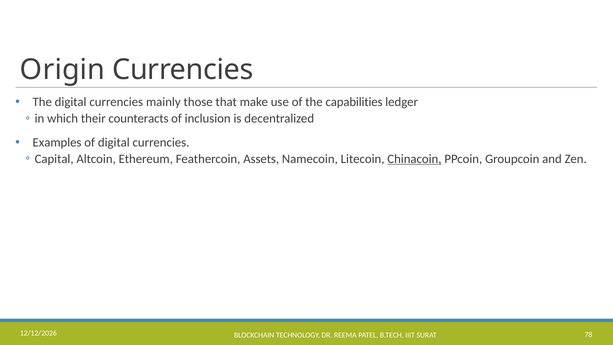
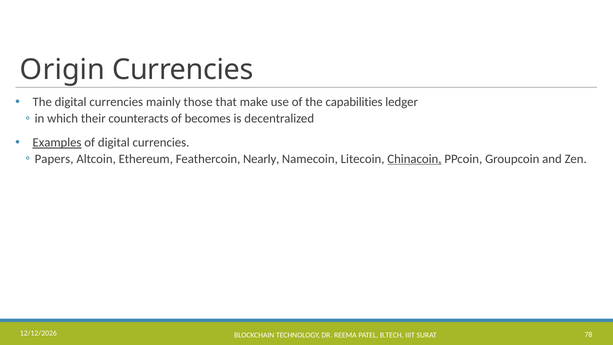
inclusion: inclusion -> becomes
Examples underline: none -> present
Capital: Capital -> Papers
Assets: Assets -> Nearly
